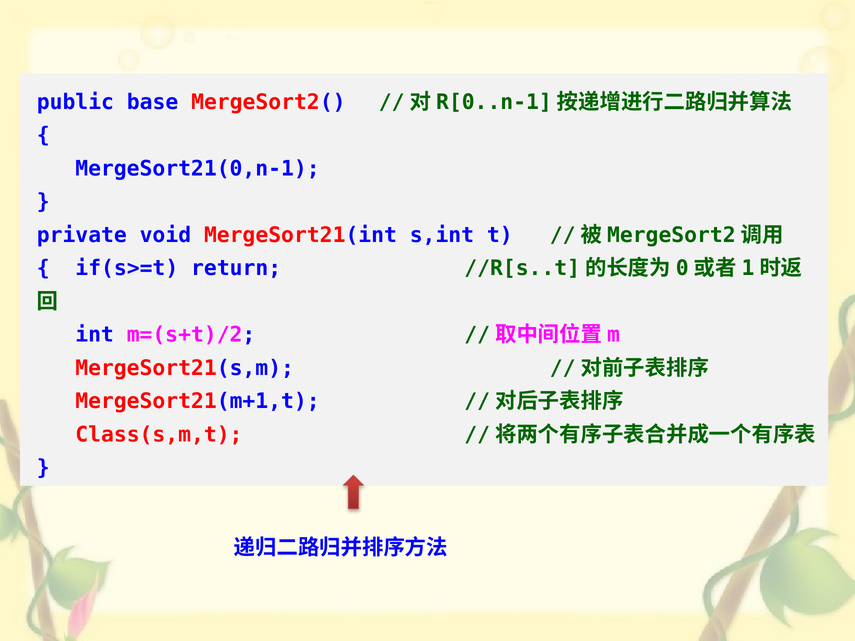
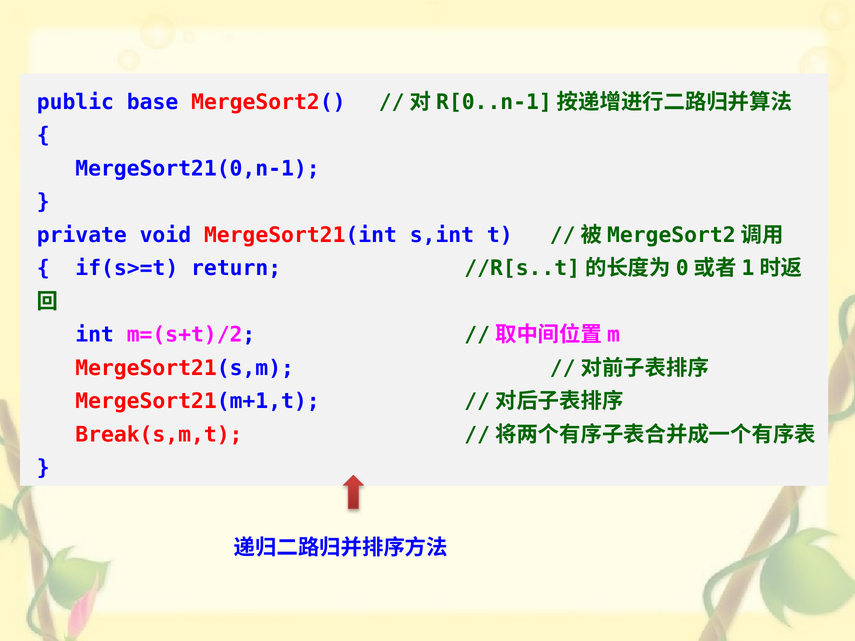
Class(s,m,t: Class(s,m,t -> Break(s,m,t
